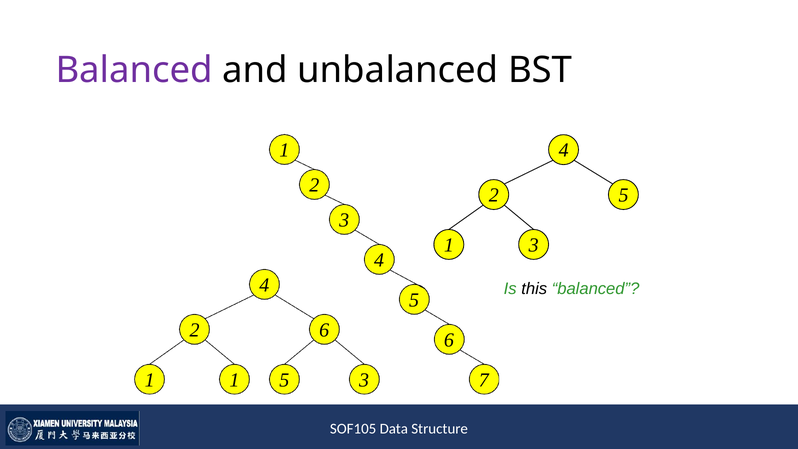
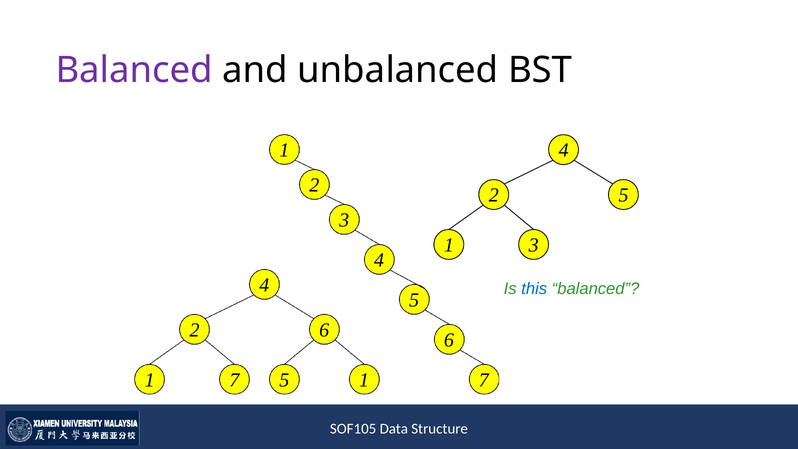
this colour: black -> blue
1 1: 1 -> 7
3 at (364, 380): 3 -> 1
